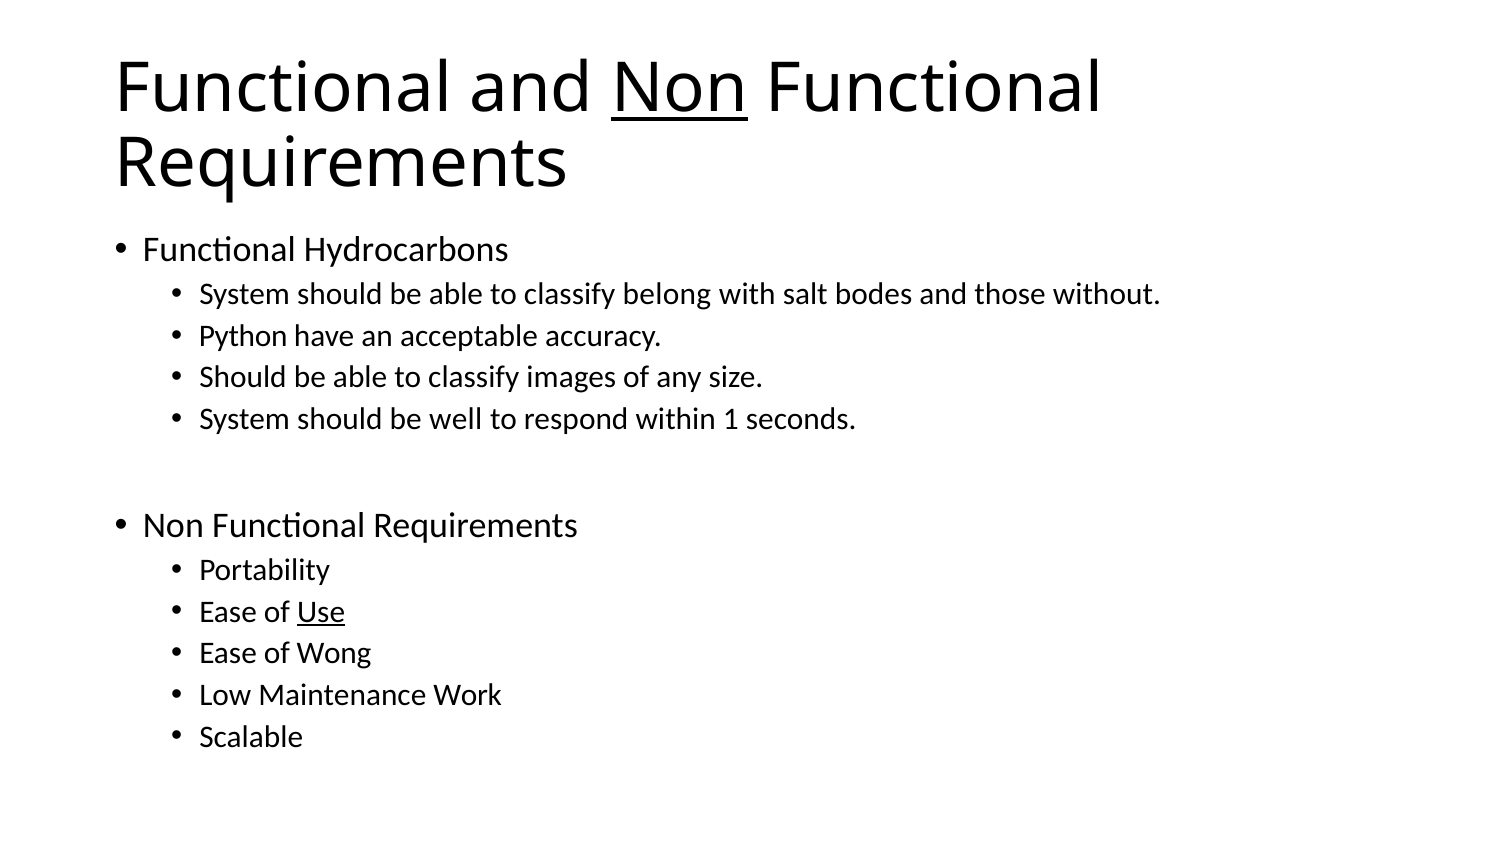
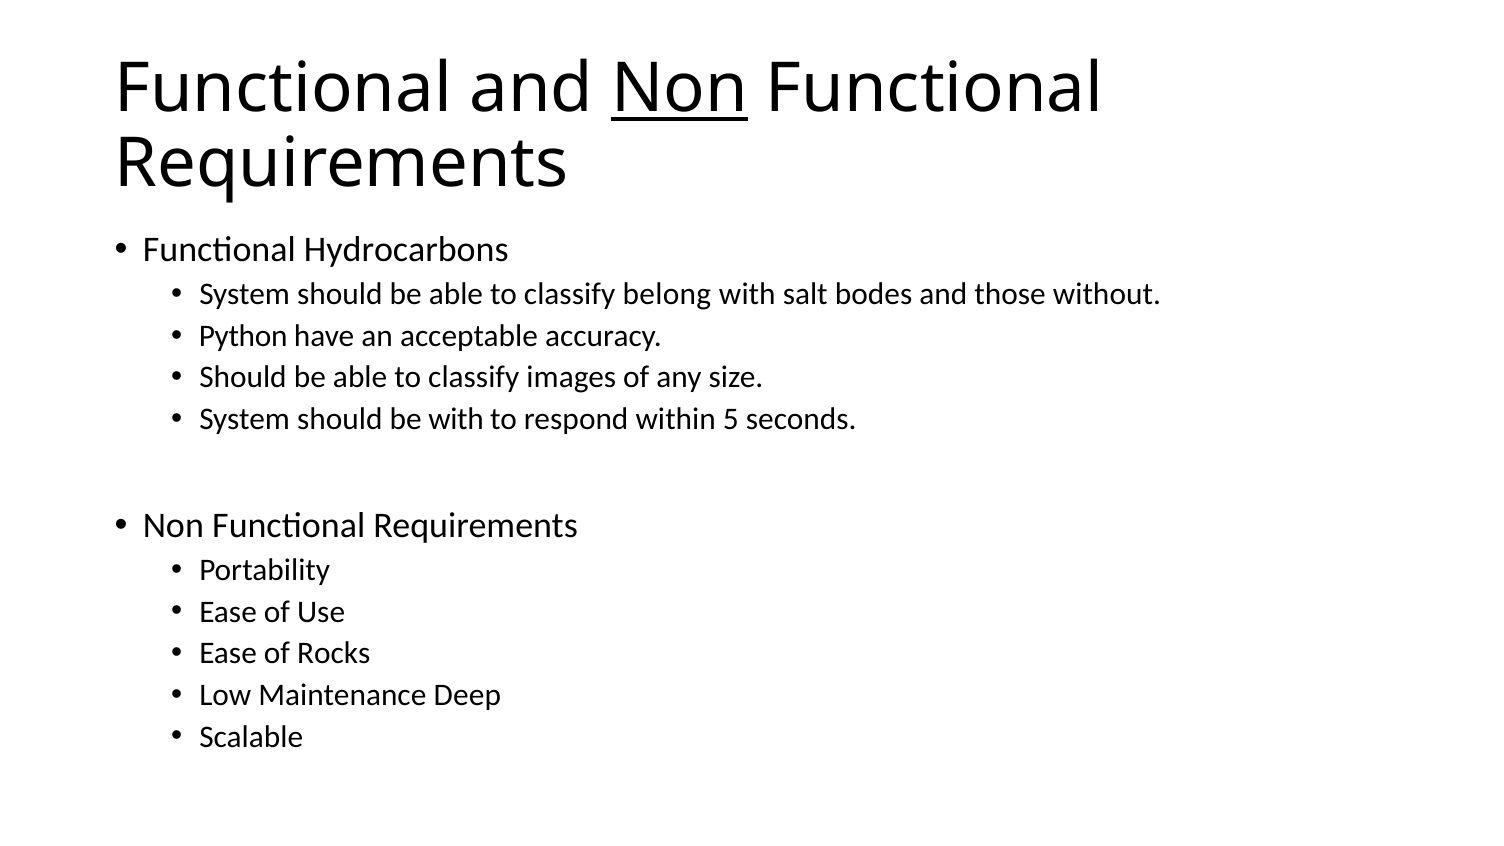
be well: well -> with
1: 1 -> 5
Use underline: present -> none
Wong: Wong -> Rocks
Work: Work -> Deep
